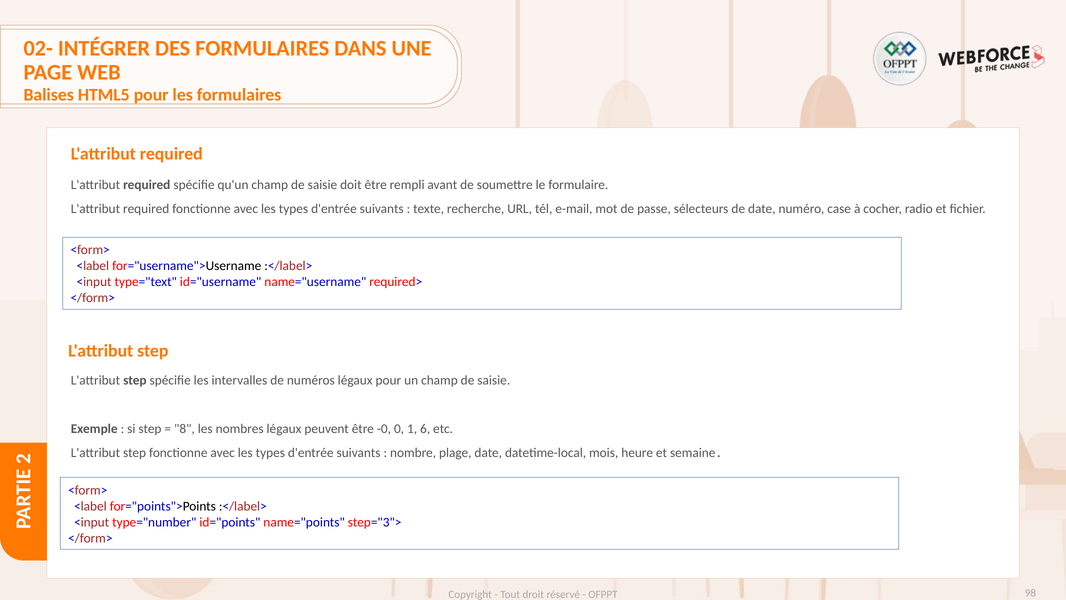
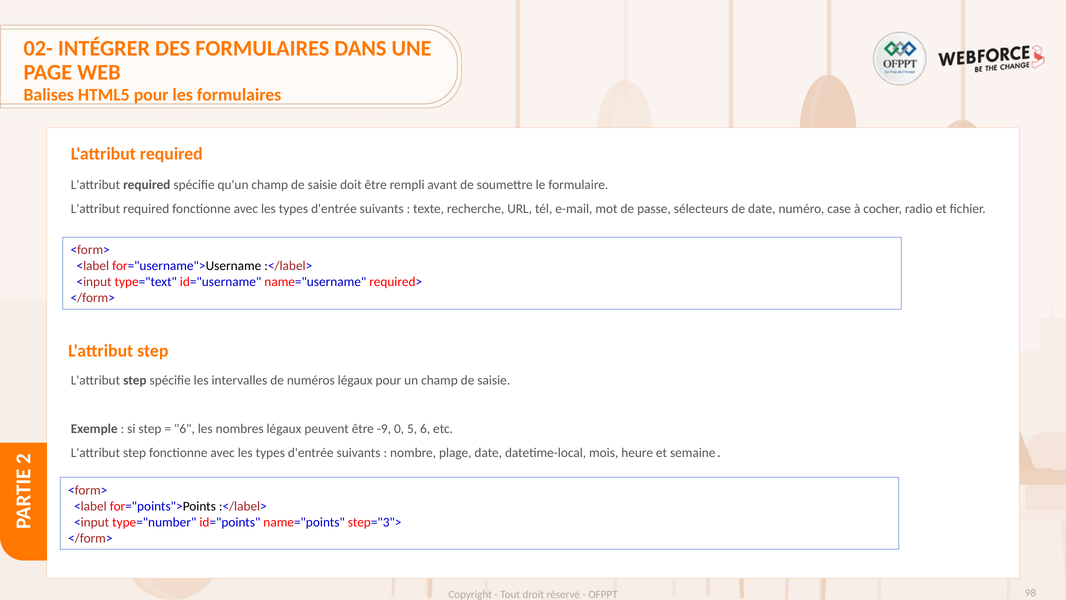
8 at (184, 429): 8 -> 6
-0: -0 -> -9
1: 1 -> 5
